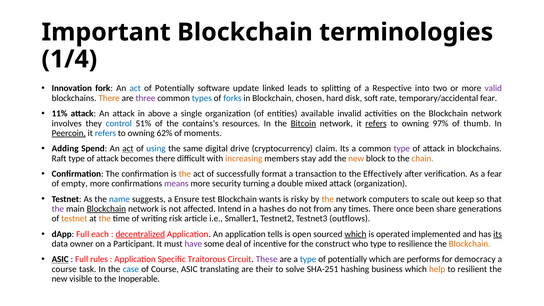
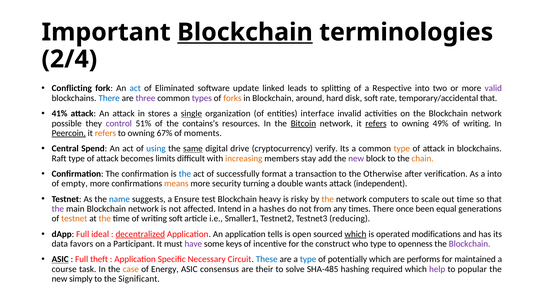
Blockchain at (245, 32) underline: none -> present
1/4: 1/4 -> 2/4
Innovation: Innovation -> Conflicting
Potentially at (175, 88): Potentially -> Eliminated
There at (109, 98) colour: orange -> blue
types colour: blue -> purple
forks colour: blue -> orange
chosen: chosen -> around
temporary/accidental fear: fear -> that
11%: 11% -> 41%
above: above -> stores
single underline: none -> present
available: available -> interface
involves: involves -> possible
control colour: blue -> purple
97%: 97% -> 49%
thumb at (477, 123): thumb -> writing
refers at (105, 133) colour: blue -> orange
62%: 62% -> 67%
Adding: Adding -> Central
act at (128, 149) underline: present -> none
same underline: none -> present
claim: claim -> verify
type at (402, 149) colour: purple -> orange
becomes there: there -> limits
new at (356, 158) colour: orange -> purple
the at (185, 174) colour: orange -> blue
Effectively: Effectively -> Otherwise
a fear: fear -> into
means colour: purple -> orange
mixed: mixed -> wants
attack organization: organization -> independent
wants: wants -> heavy
out keep: keep -> time
Blockchain at (106, 209) underline: present -> none
share: share -> equal
writing risk: risk -> soft
outflows: outflows -> reducing
each: each -> ideal
implemented: implemented -> modifications
its at (498, 234) underline: present -> none
owner: owner -> favors
deal: deal -> keys
resilience: resilience -> openness
Blockchain at (470, 244) colour: orange -> purple
rules: rules -> theft
Traitorous: Traitorous -> Necessary
These colour: purple -> blue
democracy: democracy -> maintained
case colour: blue -> orange
of Course: Course -> Energy
translating: translating -> consensus
SHA-251: SHA-251 -> SHA-485
business: business -> required
help colour: orange -> purple
resilient: resilient -> popular
visible: visible -> simply
Inoperable: Inoperable -> Significant
